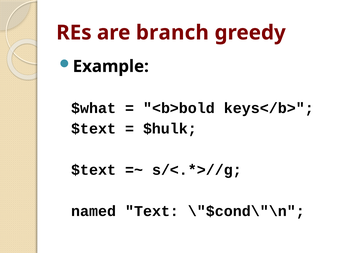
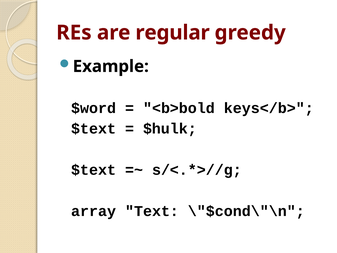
branch: branch -> regular
$what: $what -> $word
named: named -> array
